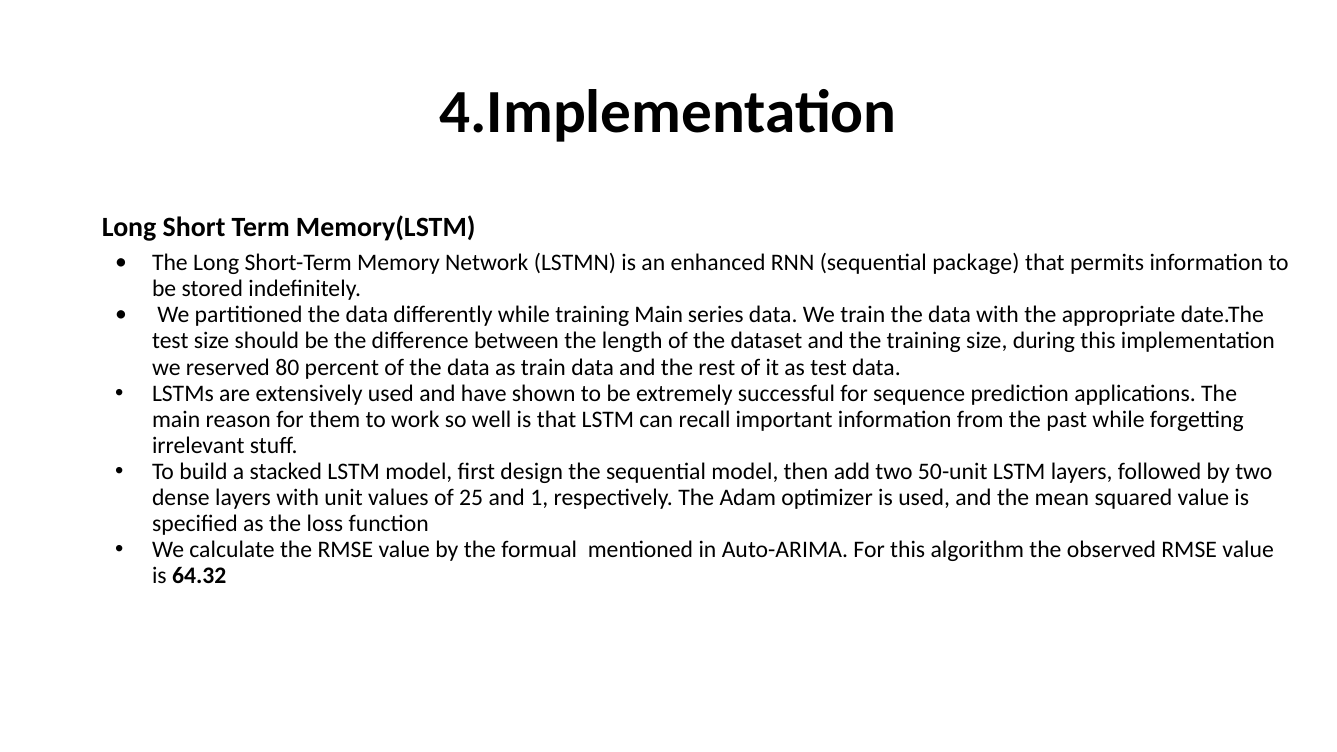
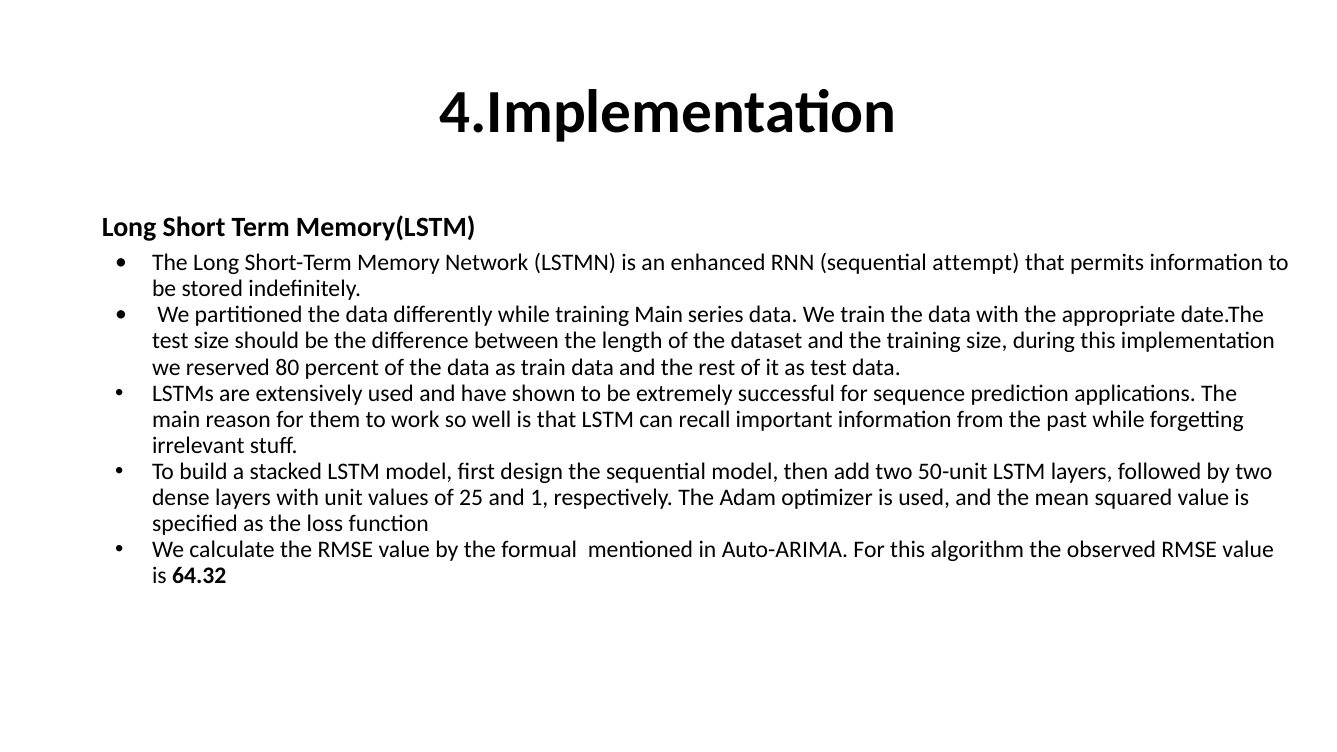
package: package -> attempt
